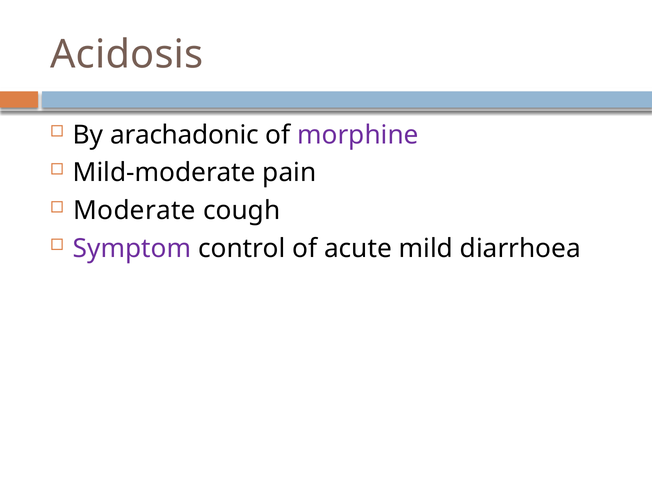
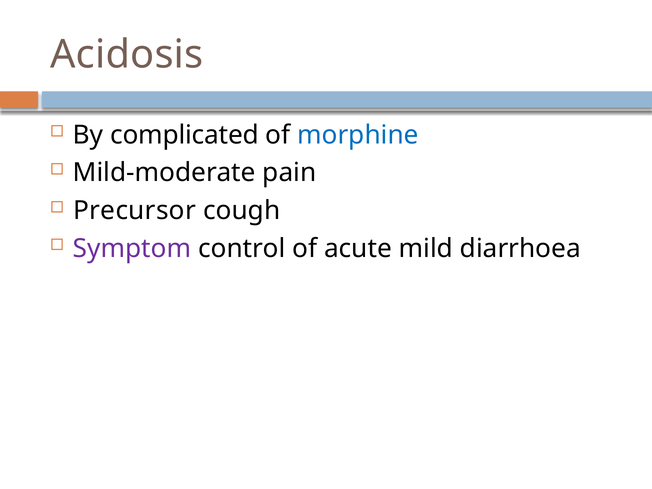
arachadonic: arachadonic -> complicated
morphine colour: purple -> blue
Moderate: Moderate -> Precursor
